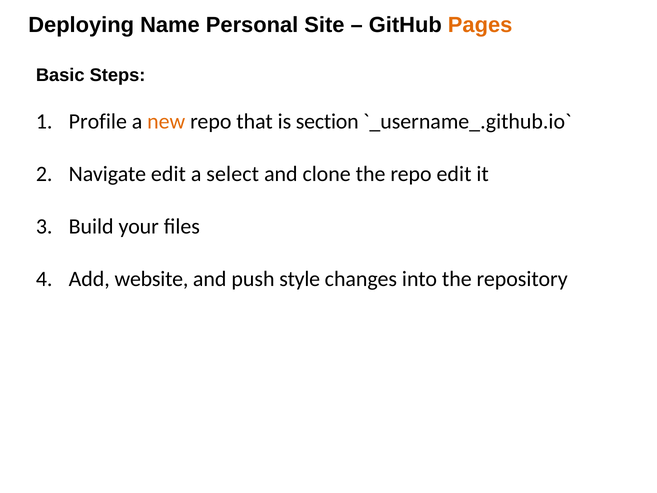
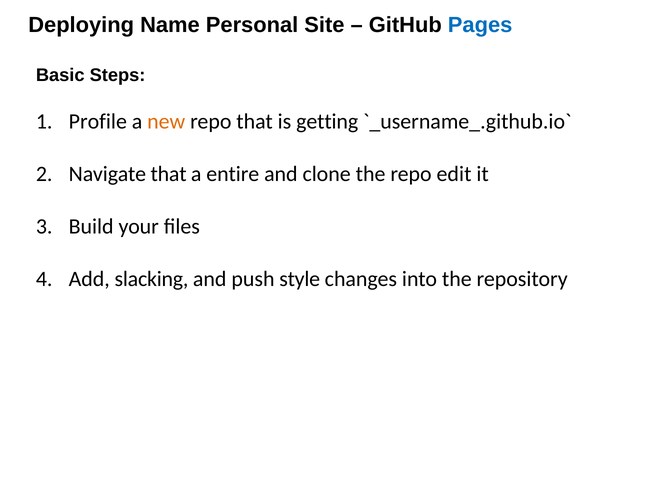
Pages colour: orange -> blue
section: section -> getting
Navigate edit: edit -> that
select: select -> entire
website: website -> slacking
